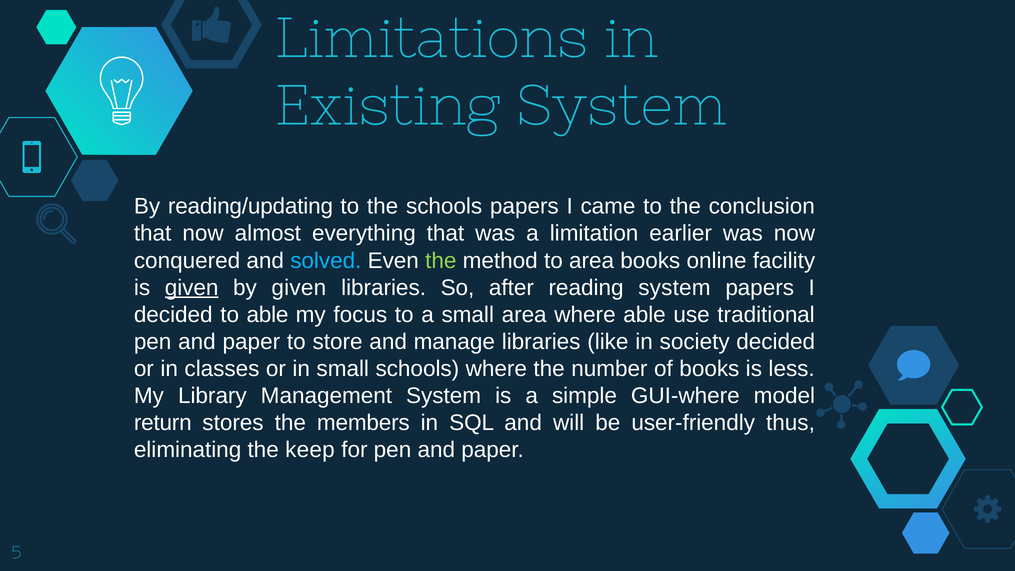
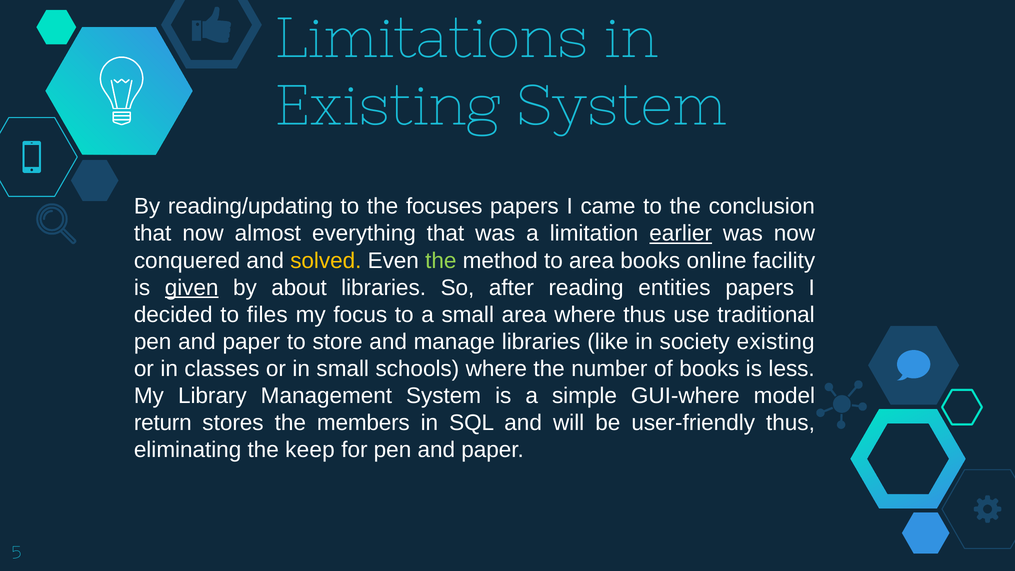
the schools: schools -> focuses
earlier underline: none -> present
solved colour: light blue -> yellow
by given: given -> about
reading system: system -> entities
to able: able -> files
where able: able -> thus
society decided: decided -> existing
